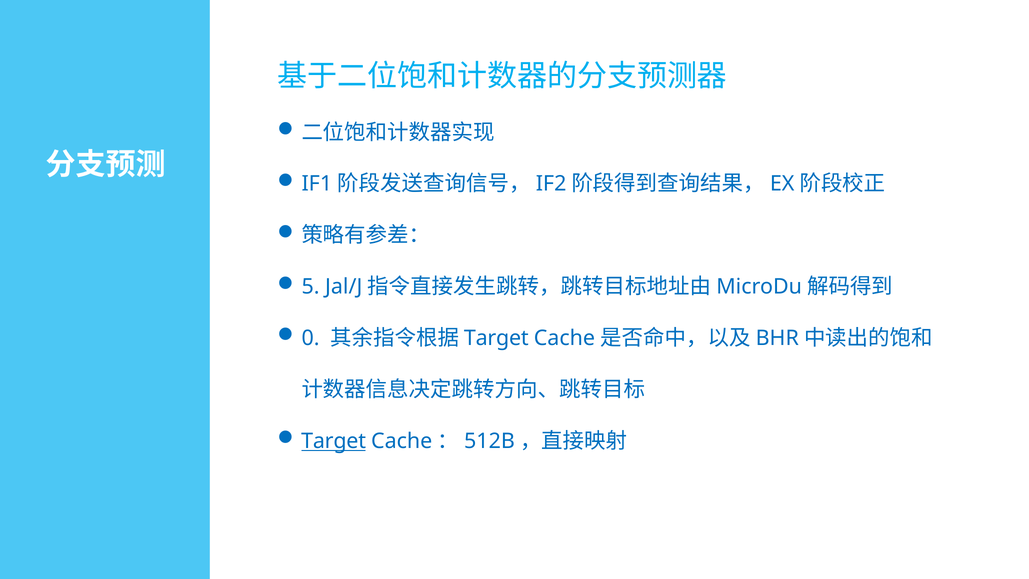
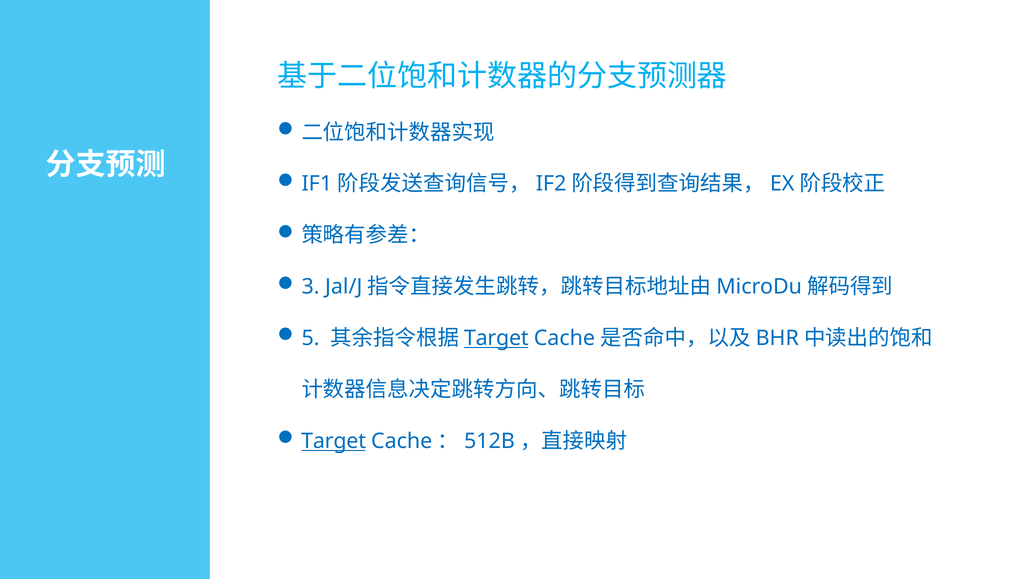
5: 5 -> 3
0: 0 -> 5
Target at (496, 338) underline: none -> present
